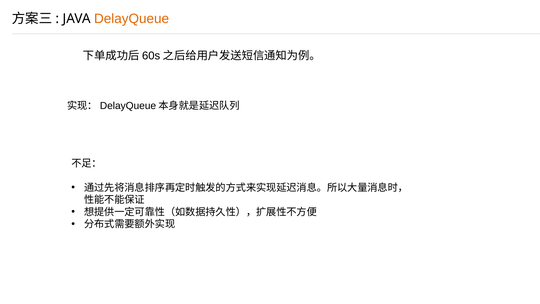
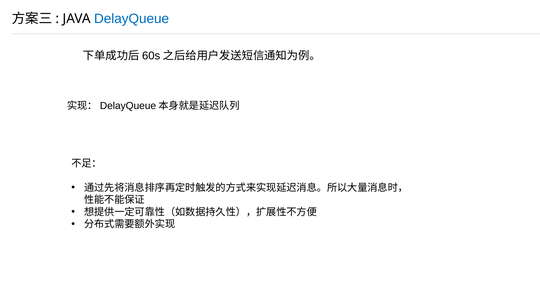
DelayQueue colour: orange -> blue
